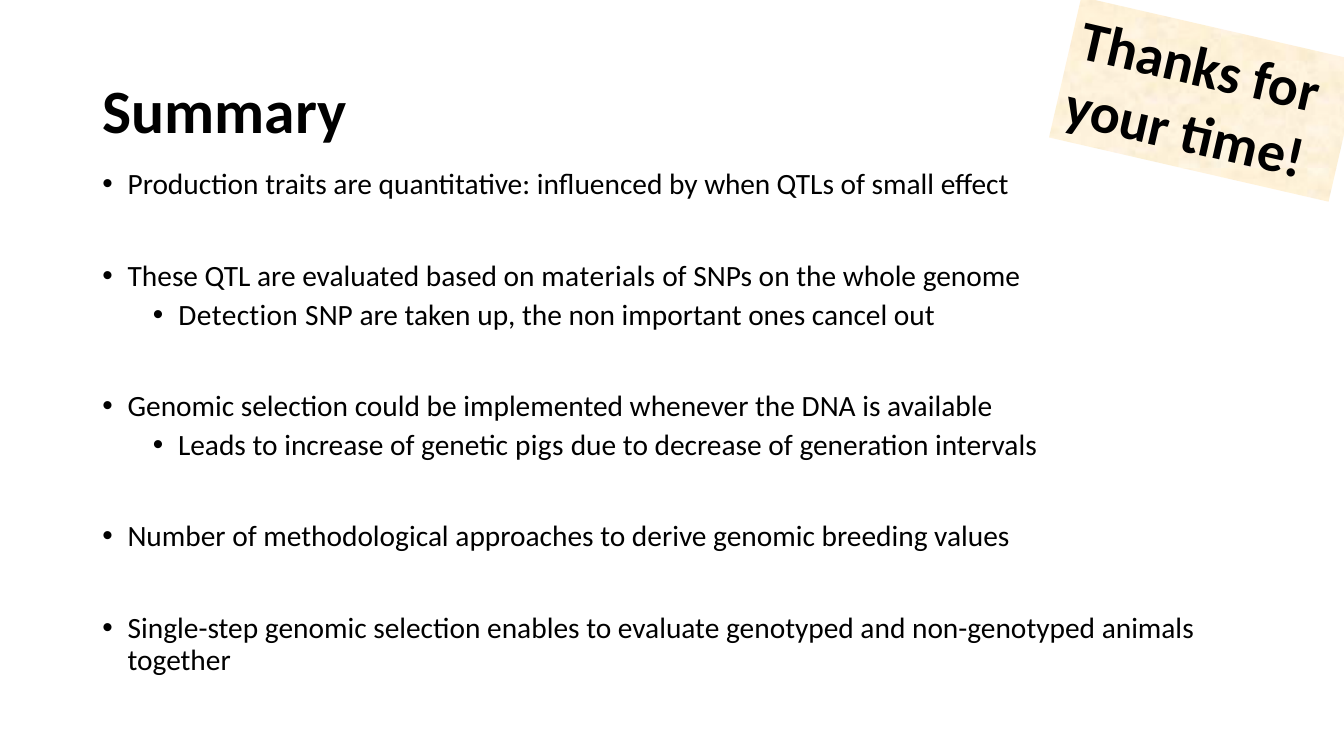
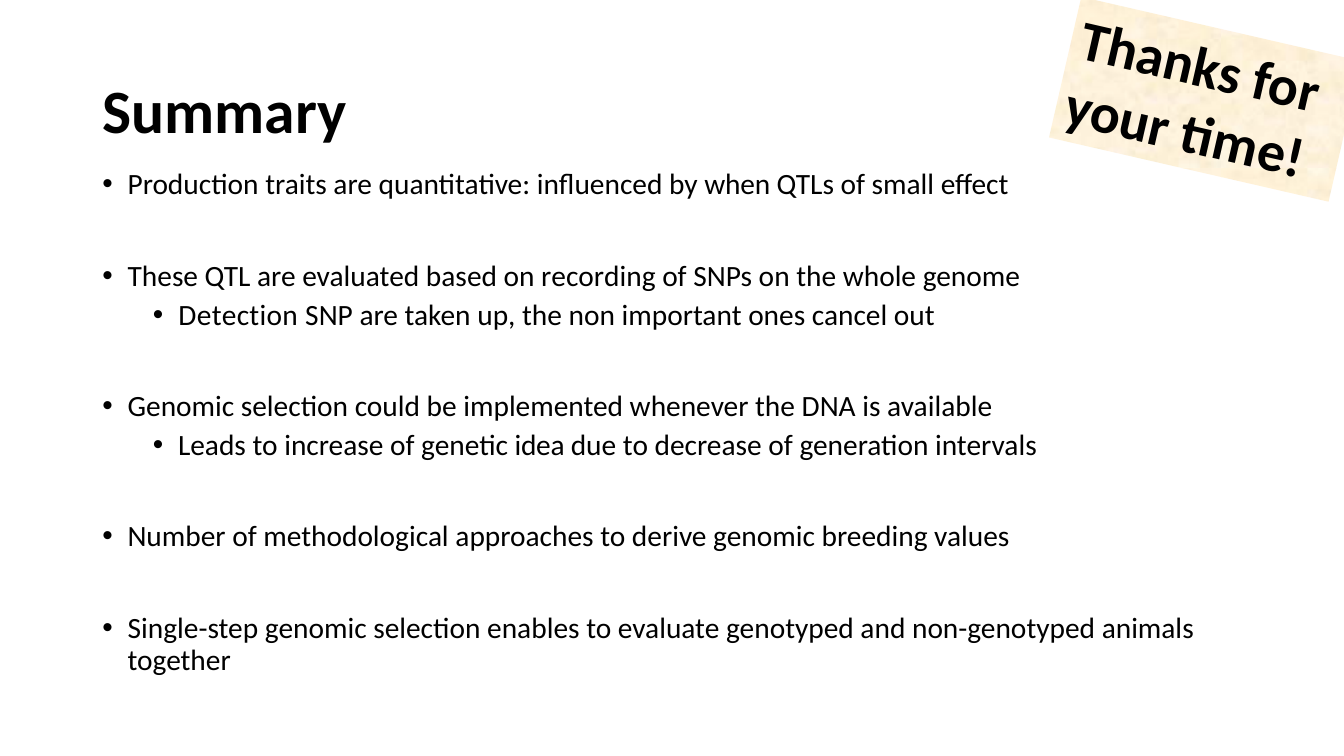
materials: materials -> recording
pigs: pigs -> idea
